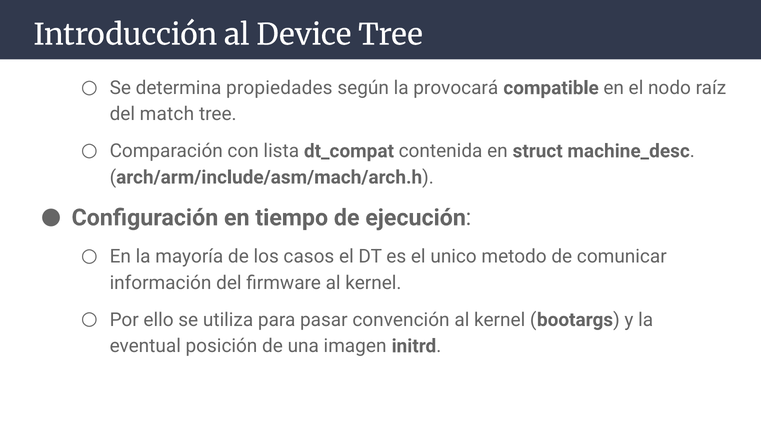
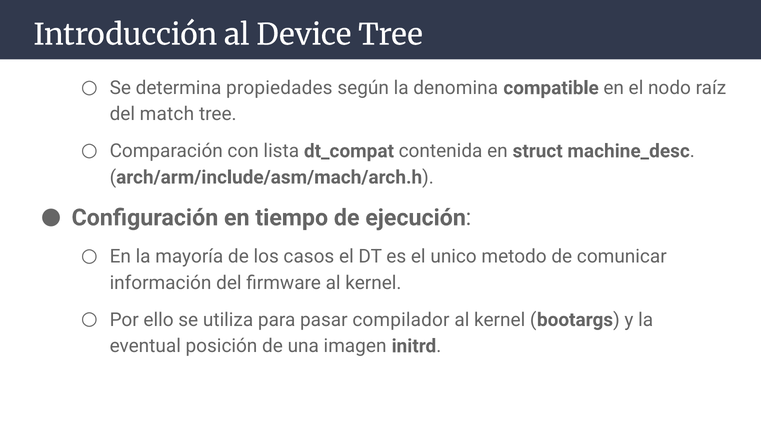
provocará: provocará -> denomina
convención: convención -> compilador
